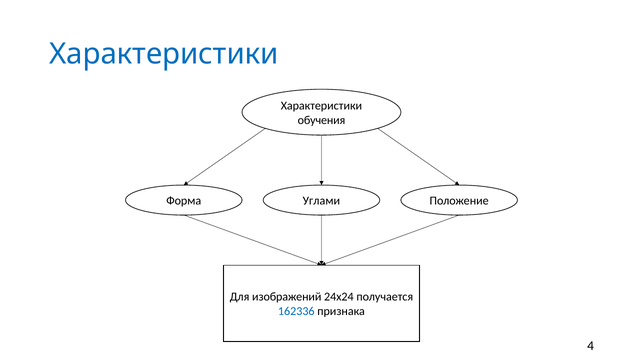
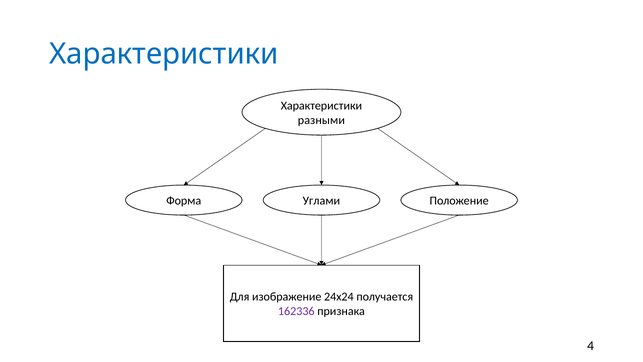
обучения: обучения -> разными
изображений: изображений -> изображение
162336 colour: blue -> purple
